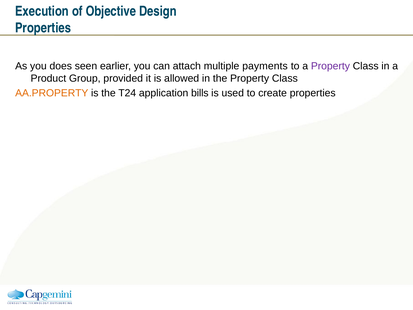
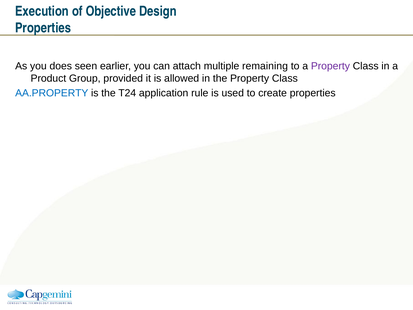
payments: payments -> remaining
AA.PROPERTY colour: orange -> blue
bills: bills -> rule
